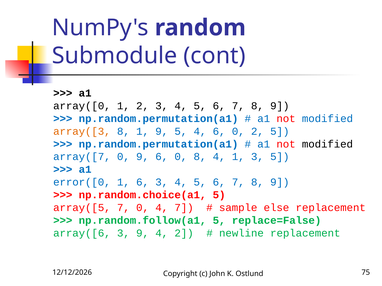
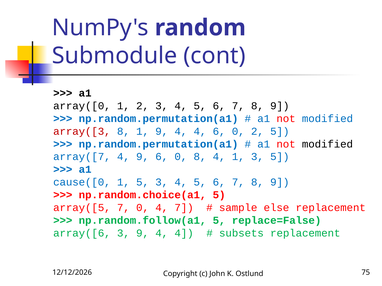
array([3 colour: orange -> red
1 9 5: 5 -> 4
array([7 0: 0 -> 4
error([0: error([0 -> cause([0
1 6: 6 -> 5
3 9 4 2: 2 -> 4
newline: newline -> subsets
